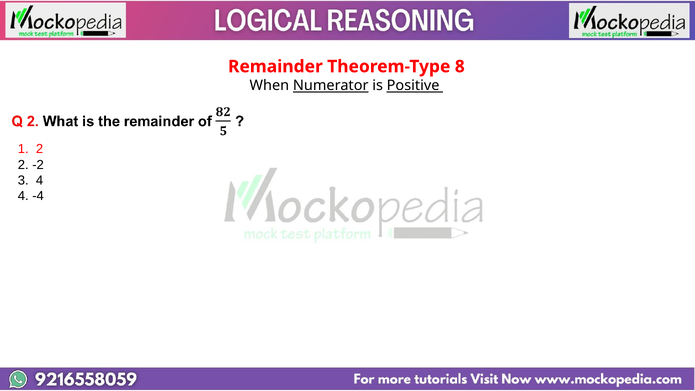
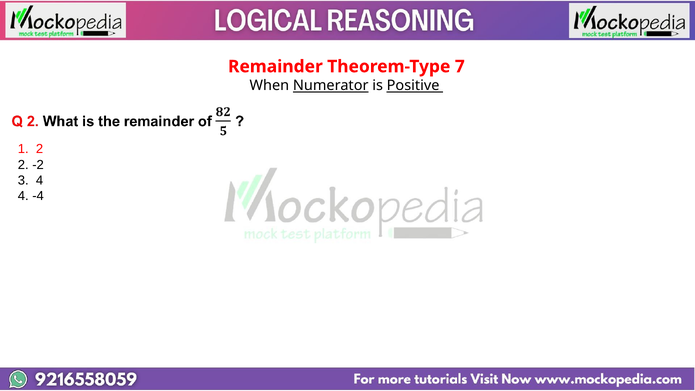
8: 8 -> 7
